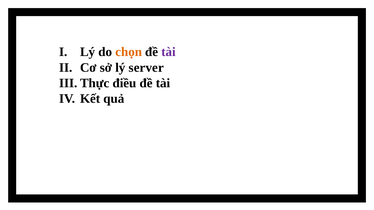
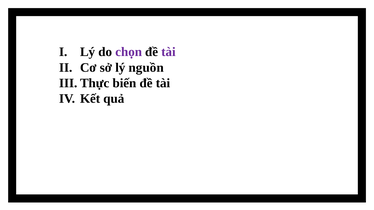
chọn colour: orange -> purple
server: server -> nguồn
điều: điều -> biến
